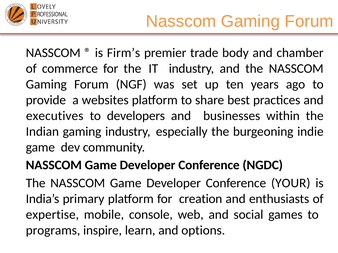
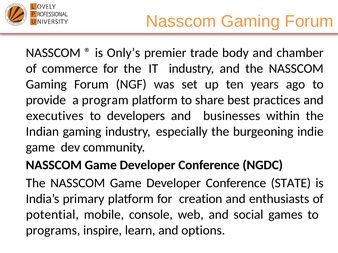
Firm’s: Firm’s -> Only’s
websites: websites -> program
YOUR: YOUR -> STATE
expertise: expertise -> potential
